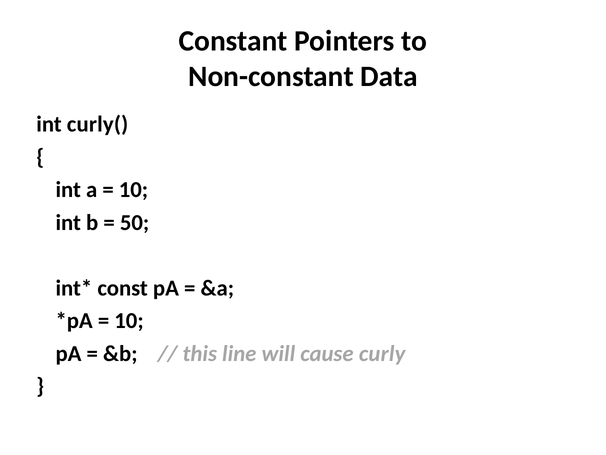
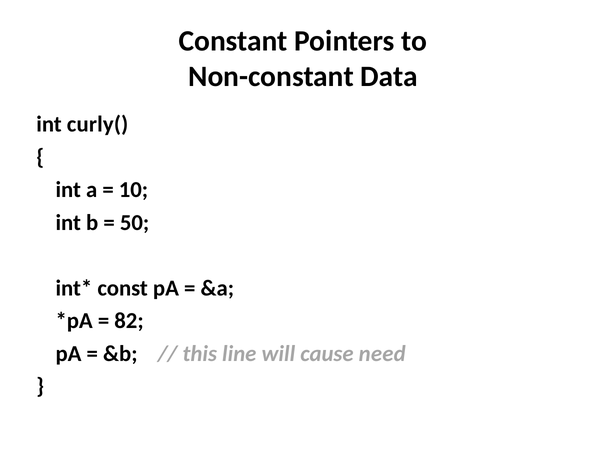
10 at (129, 320): 10 -> 82
curly: curly -> need
